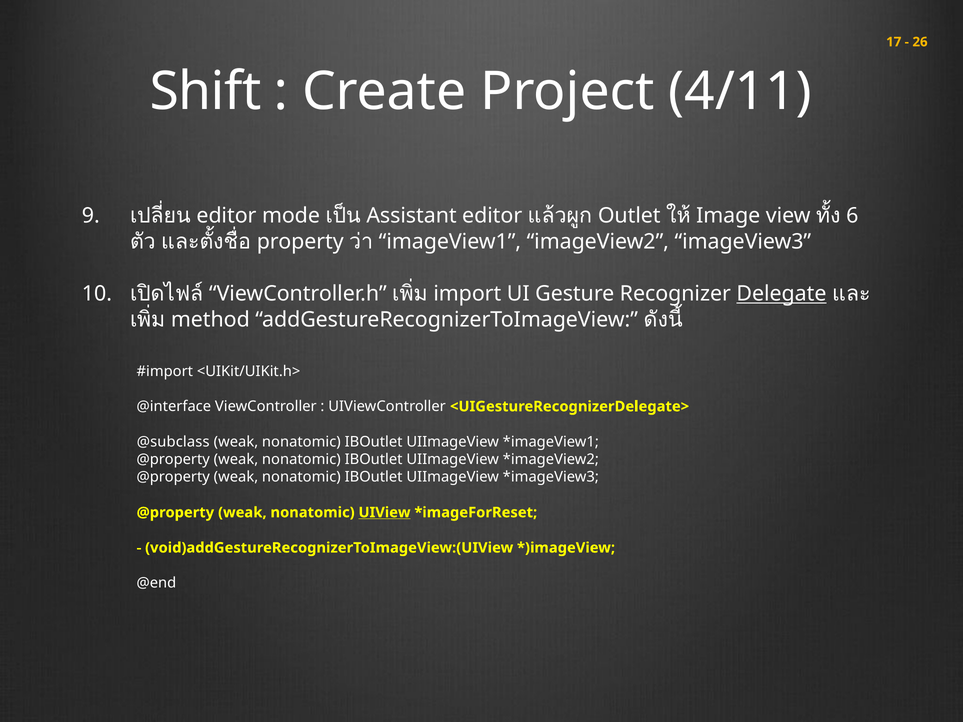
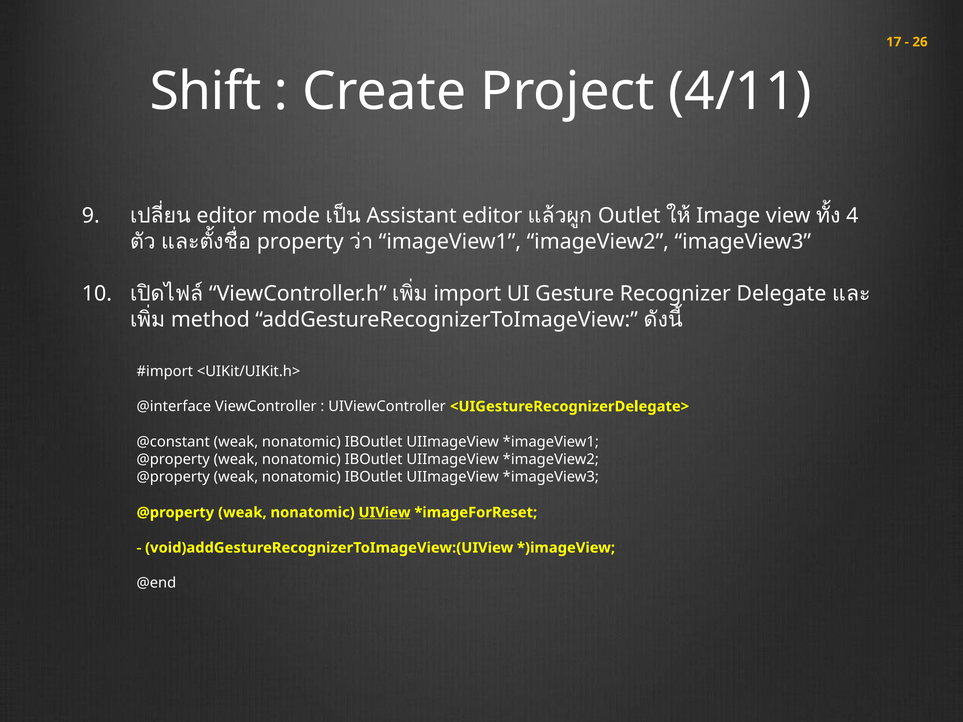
6: 6 -> 4
Delegate underline: present -> none
@subclass: @subclass -> @constant
